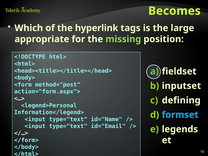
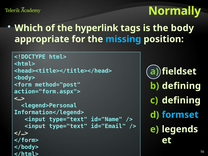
Becomes: Becomes -> Normally
large: large -> body
missing colour: light green -> light blue
inputset at (181, 86): inputset -> defining
